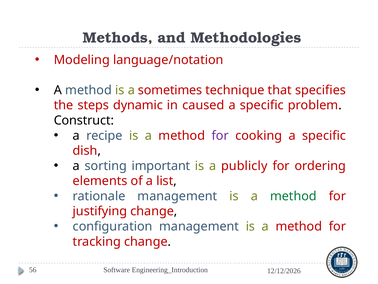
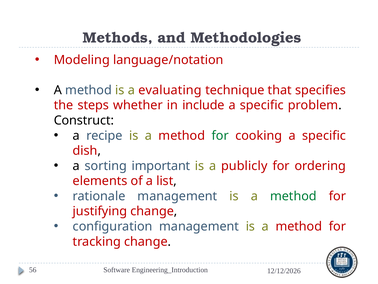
sometimes: sometimes -> evaluating
dynamic: dynamic -> whether
caused: caused -> include
for at (220, 135) colour: purple -> green
